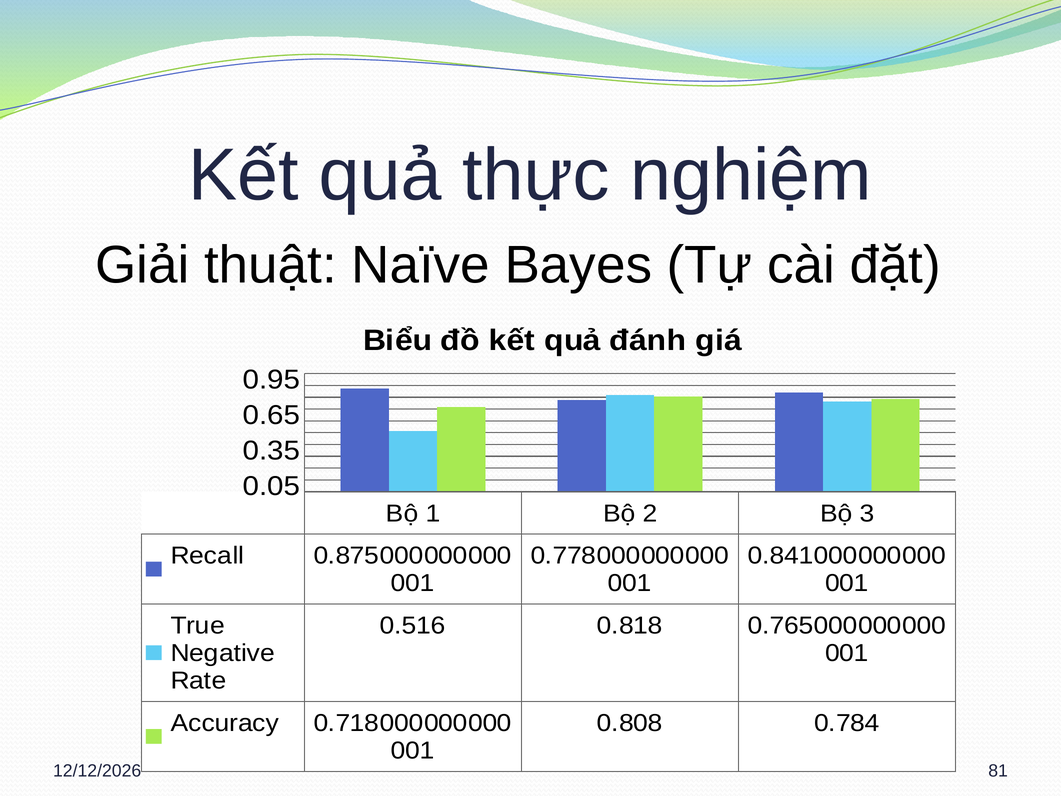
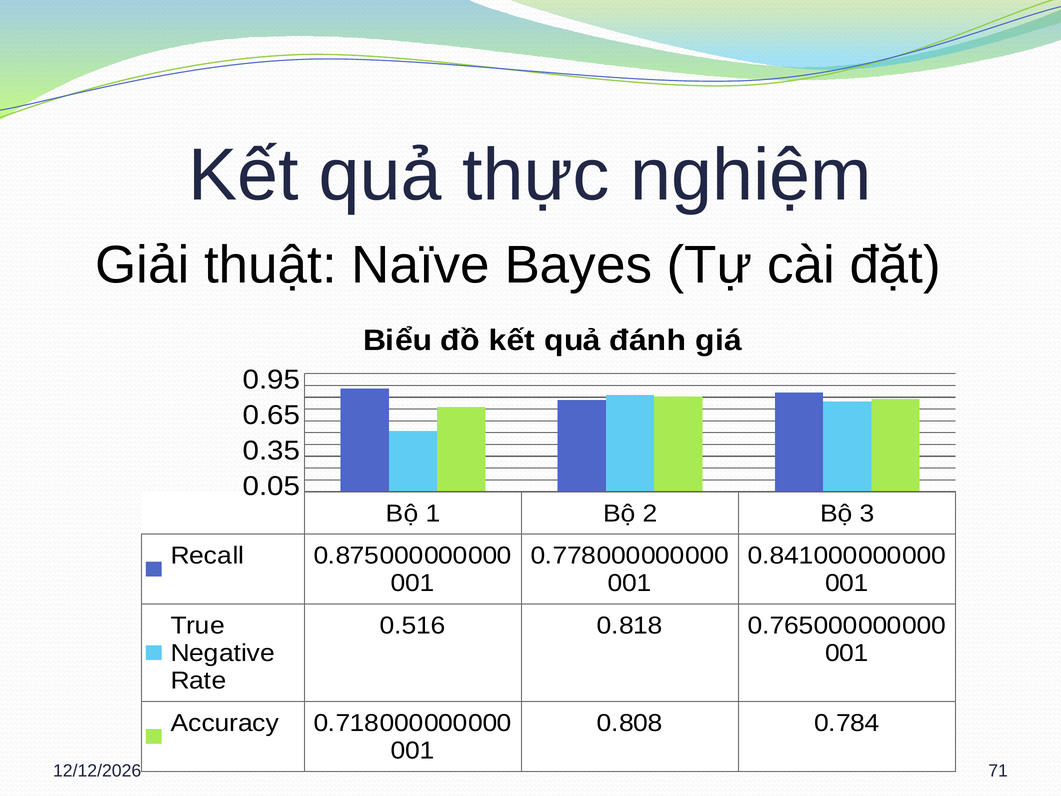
81: 81 -> 71
